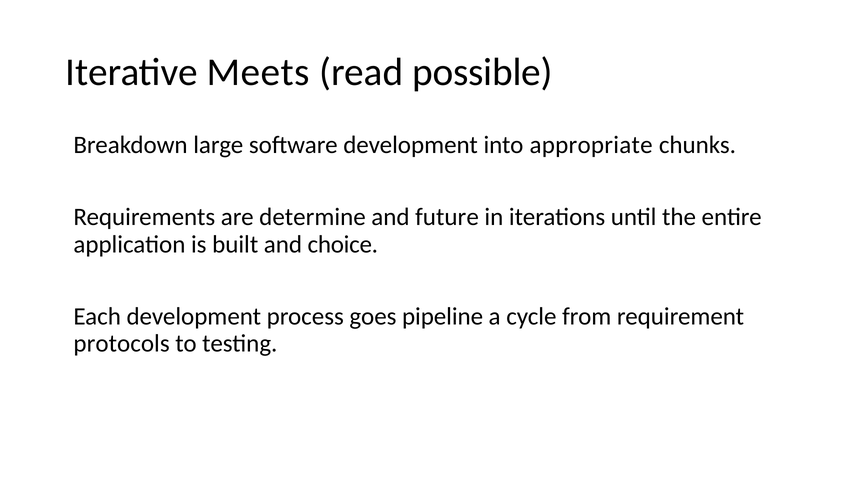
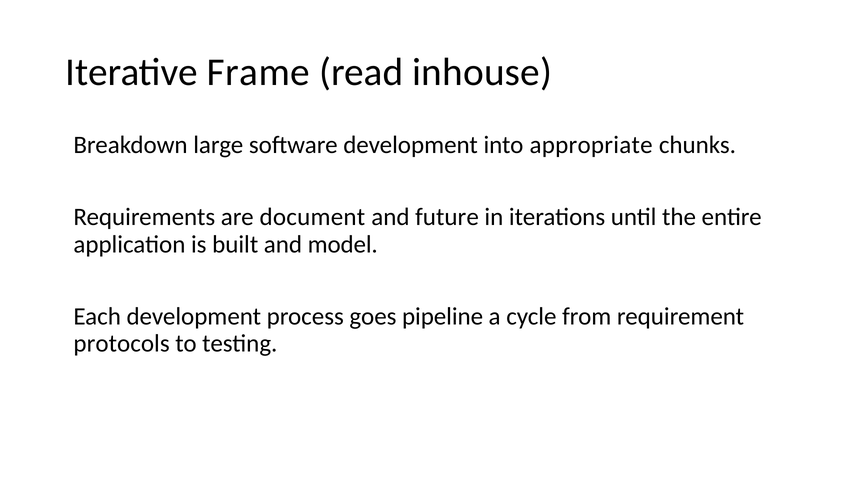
Meets: Meets -> Frame
possible: possible -> inhouse
determine: determine -> document
choice: choice -> model
